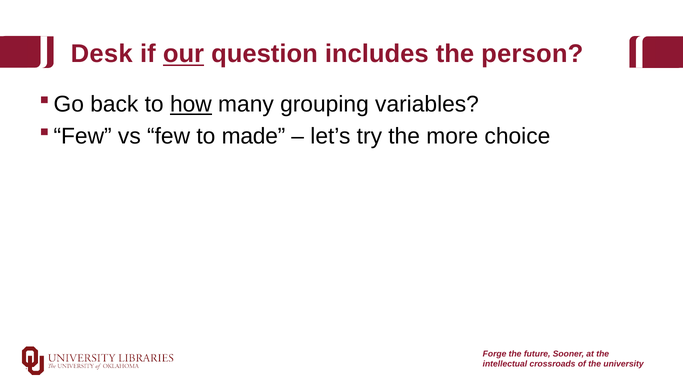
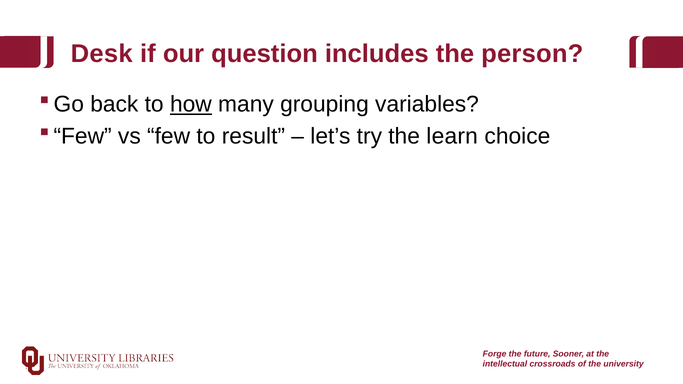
our underline: present -> none
made: made -> result
more: more -> learn
